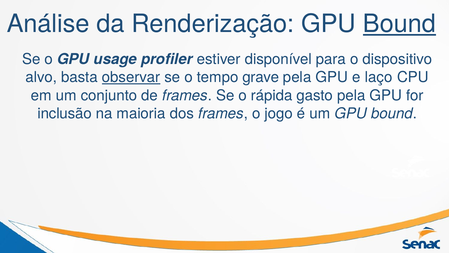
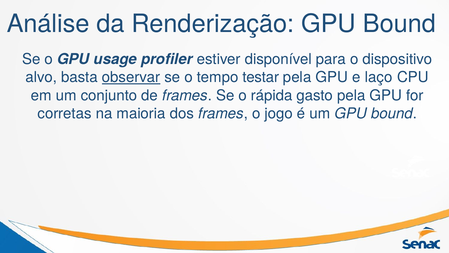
Bound at (399, 24) underline: present -> none
grave: grave -> testar
inclusão: inclusão -> corretas
